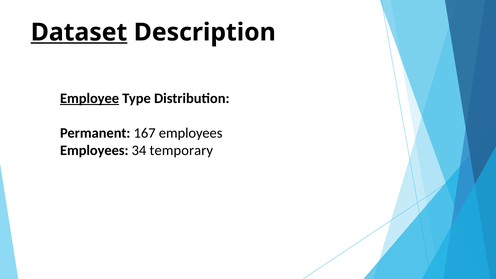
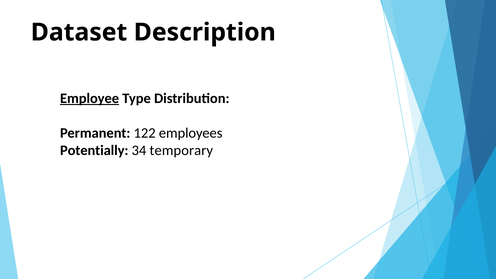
Dataset underline: present -> none
167: 167 -> 122
Employees at (94, 150): Employees -> Potentially
